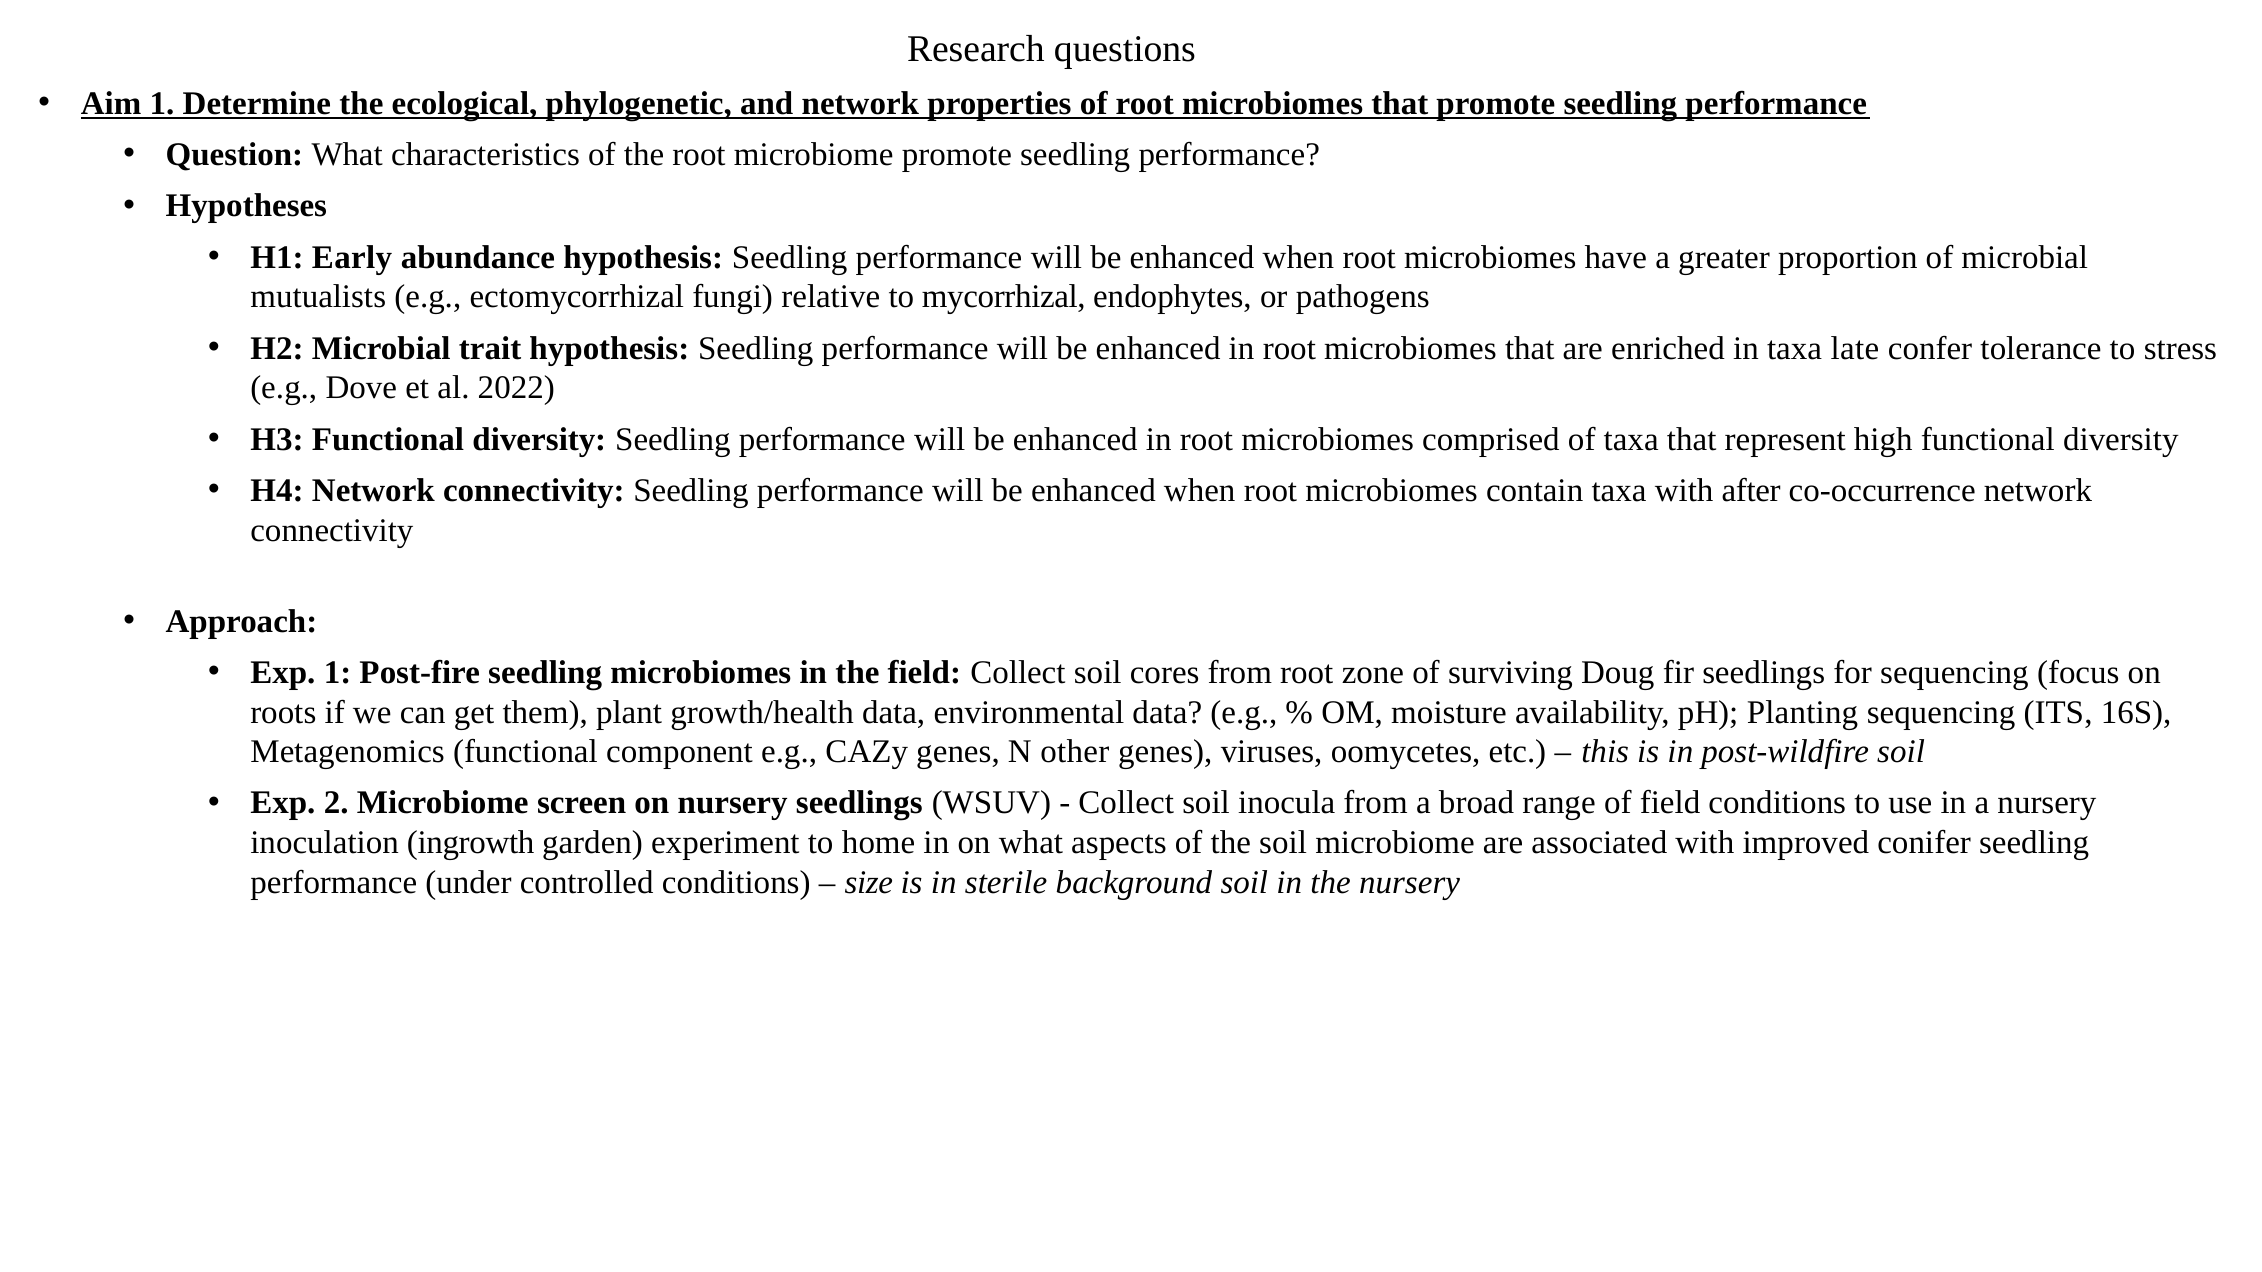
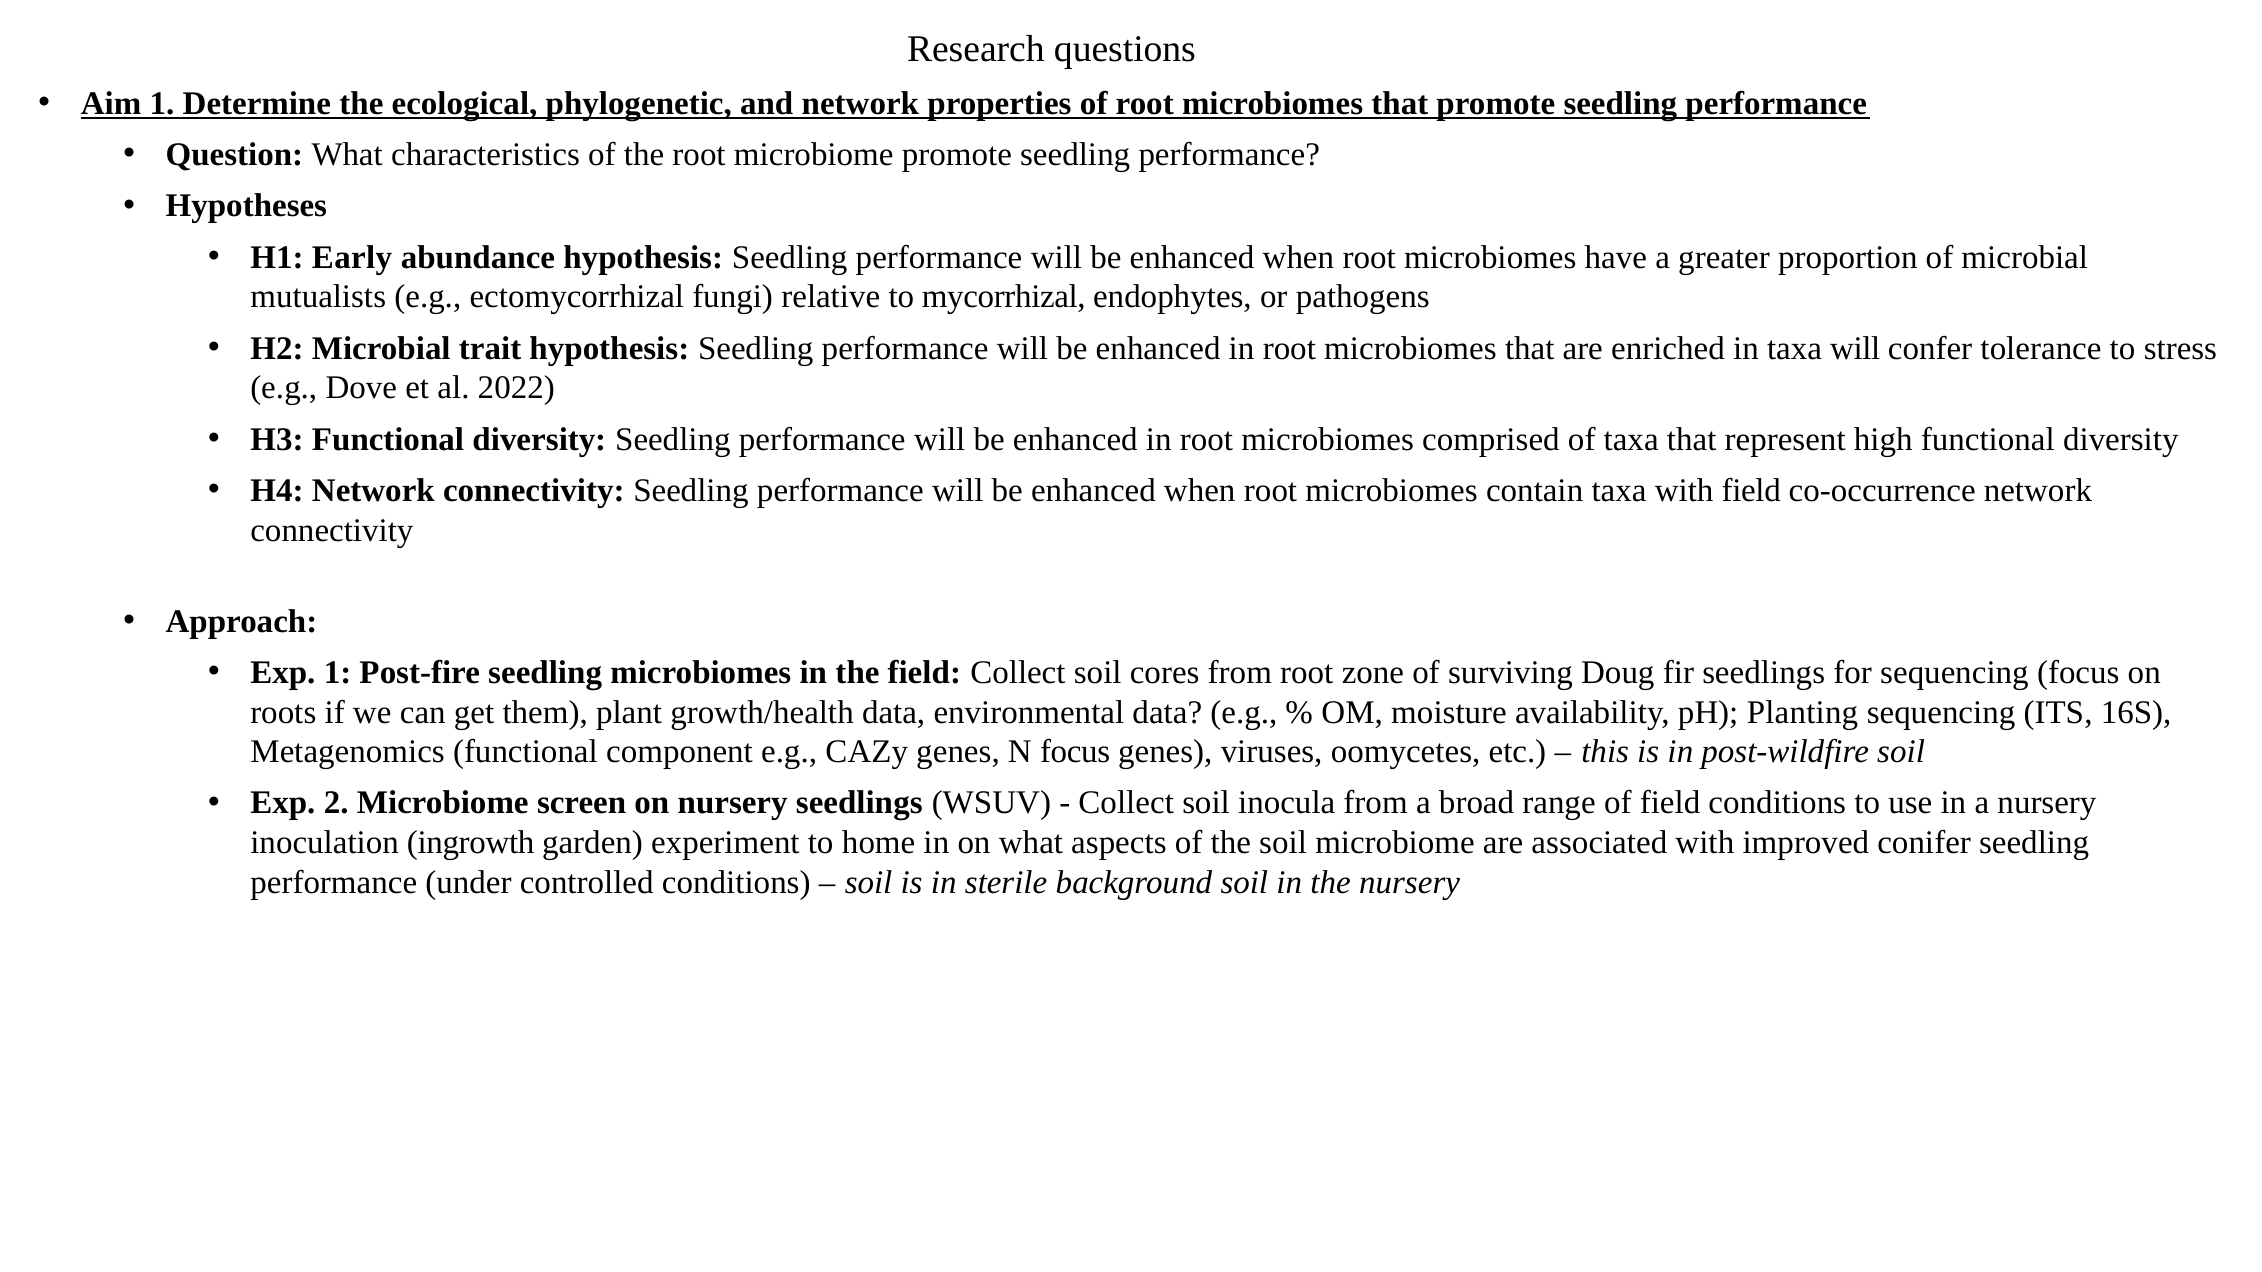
taxa late: late -> will
with after: after -> field
N other: other -> focus
size at (869, 883): size -> soil
